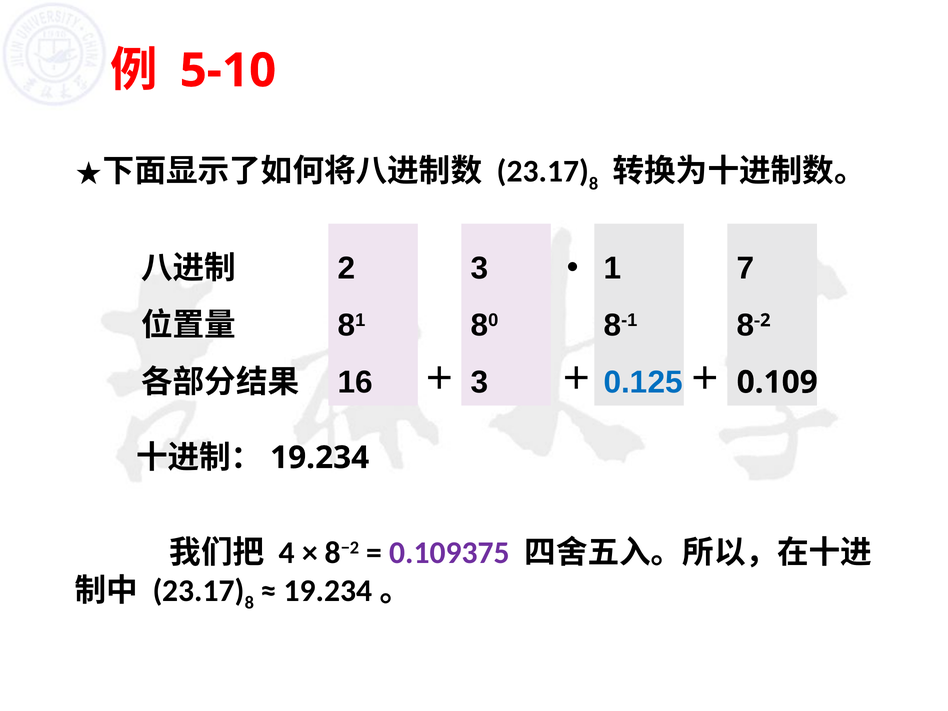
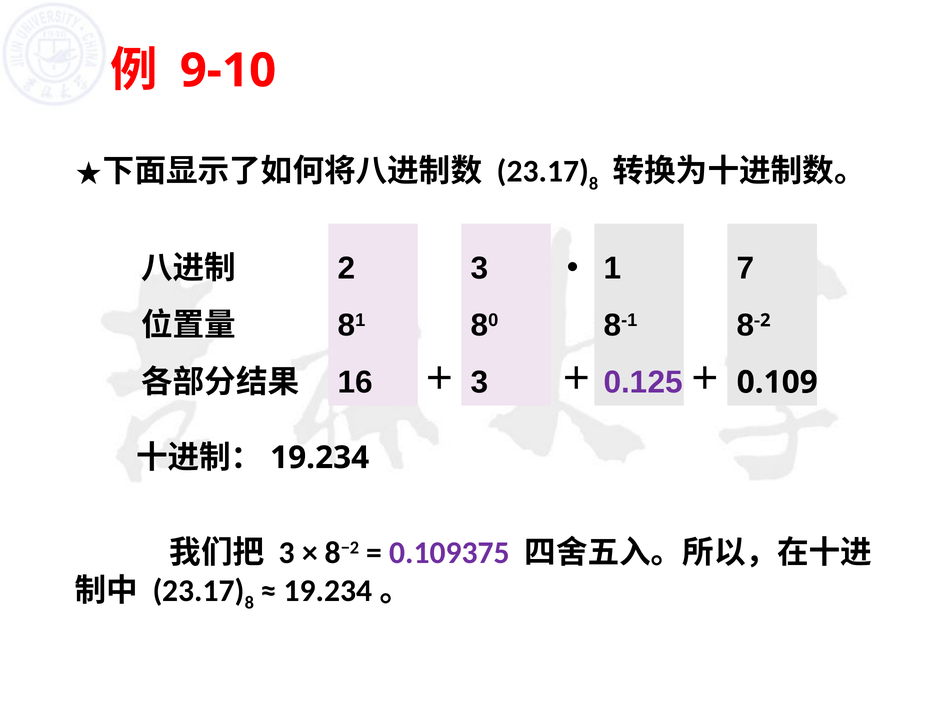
5-10: 5-10 -> 9-10
0.125 colour: blue -> purple
4 at (287, 553): 4 -> 3
